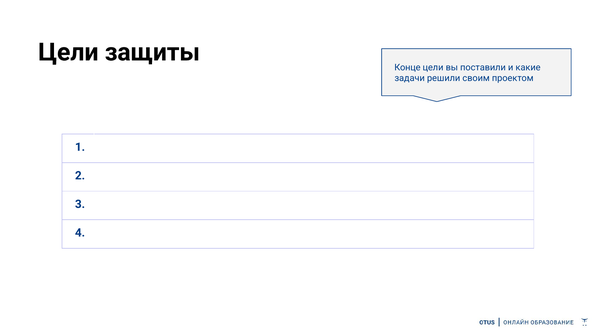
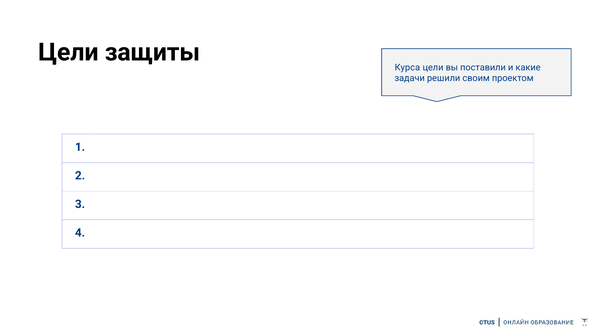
Конце: Конце -> Курса
